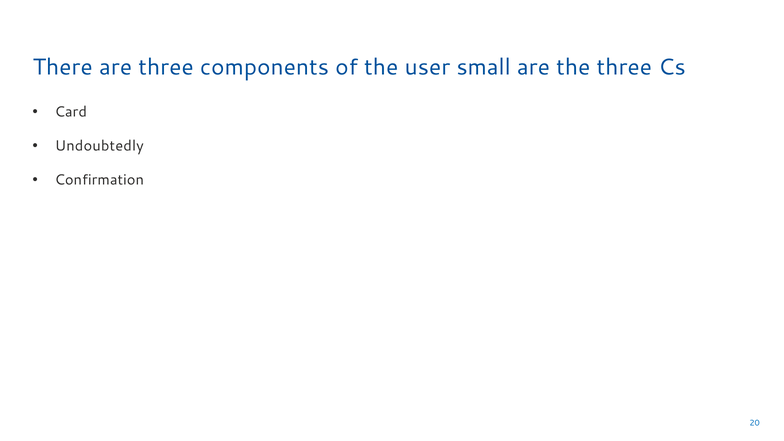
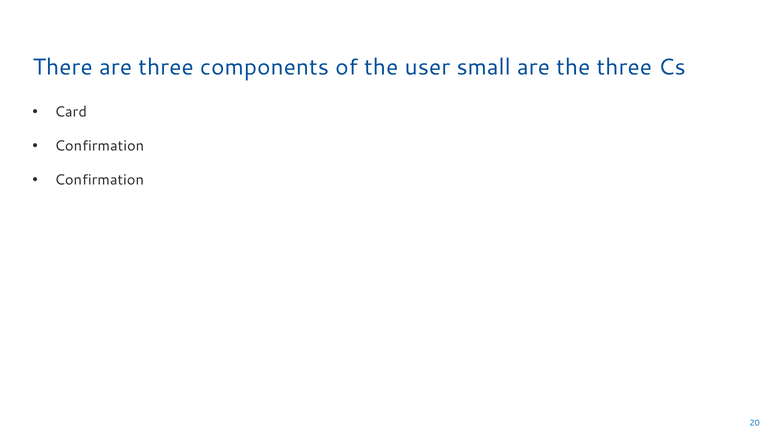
Undoubtedly at (99, 146): Undoubtedly -> Confirmation
